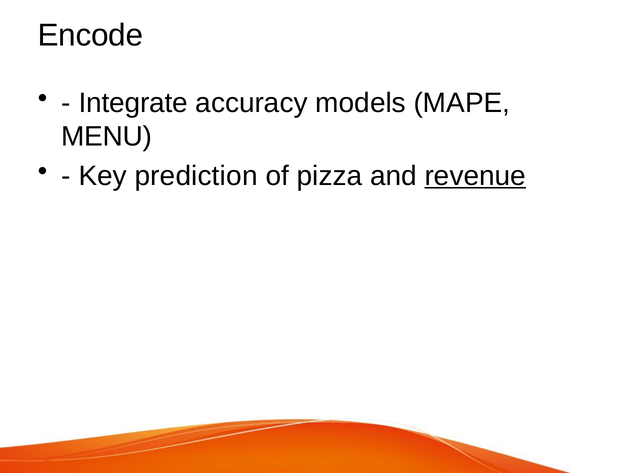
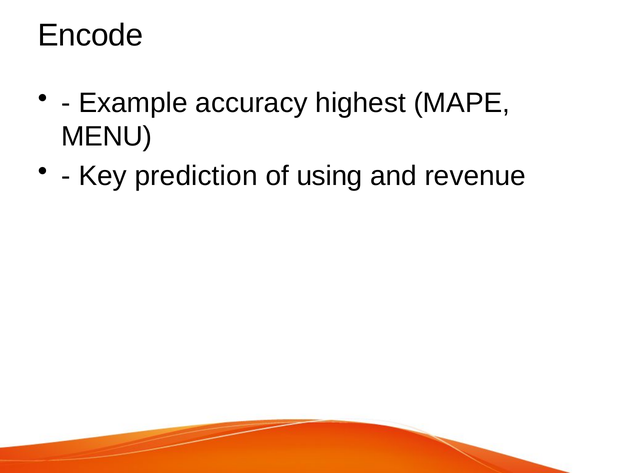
Integrate: Integrate -> Example
models: models -> highest
pizza: pizza -> using
revenue underline: present -> none
